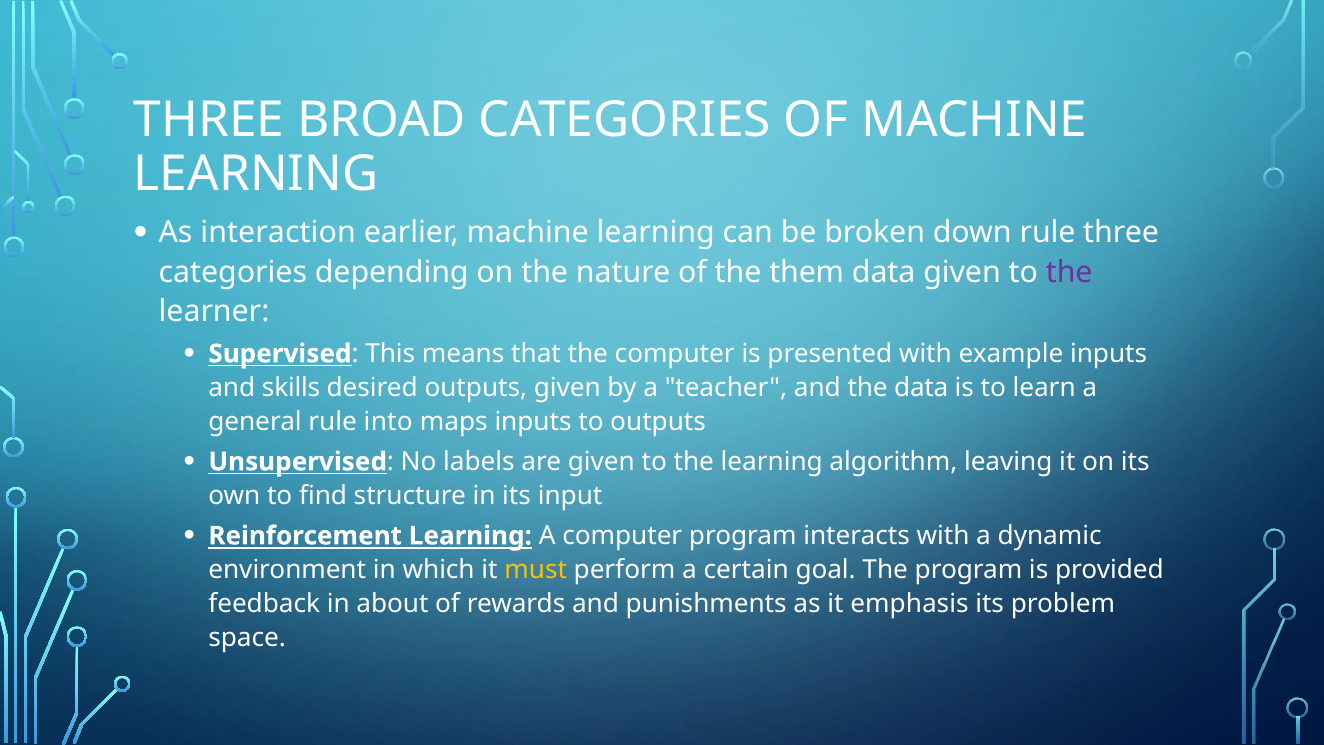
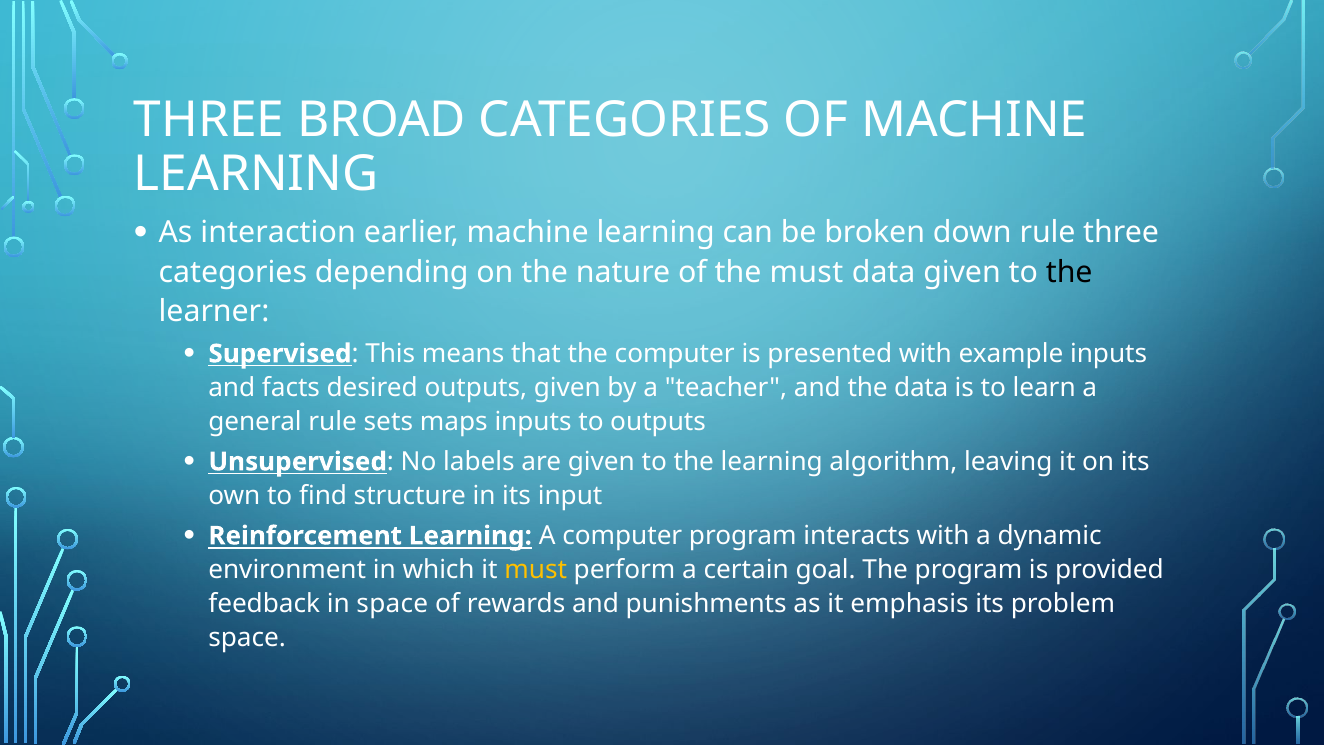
the them: them -> must
the at (1069, 272) colour: purple -> black
skills: skills -> facts
into: into -> sets
in about: about -> space
